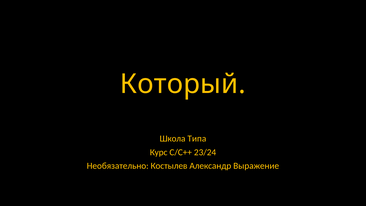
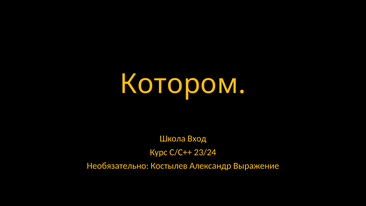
Который: Который -> Котором
Типа: Типа -> Вход
